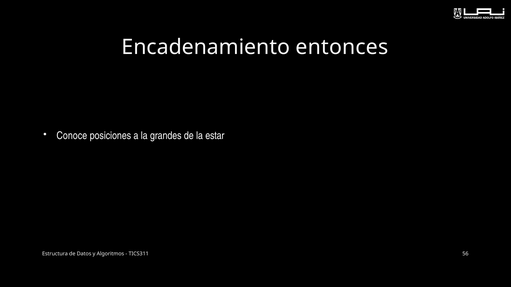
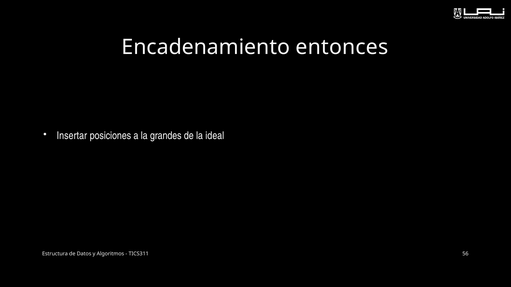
Conoce: Conoce -> Insertar
estar: estar -> ideal
